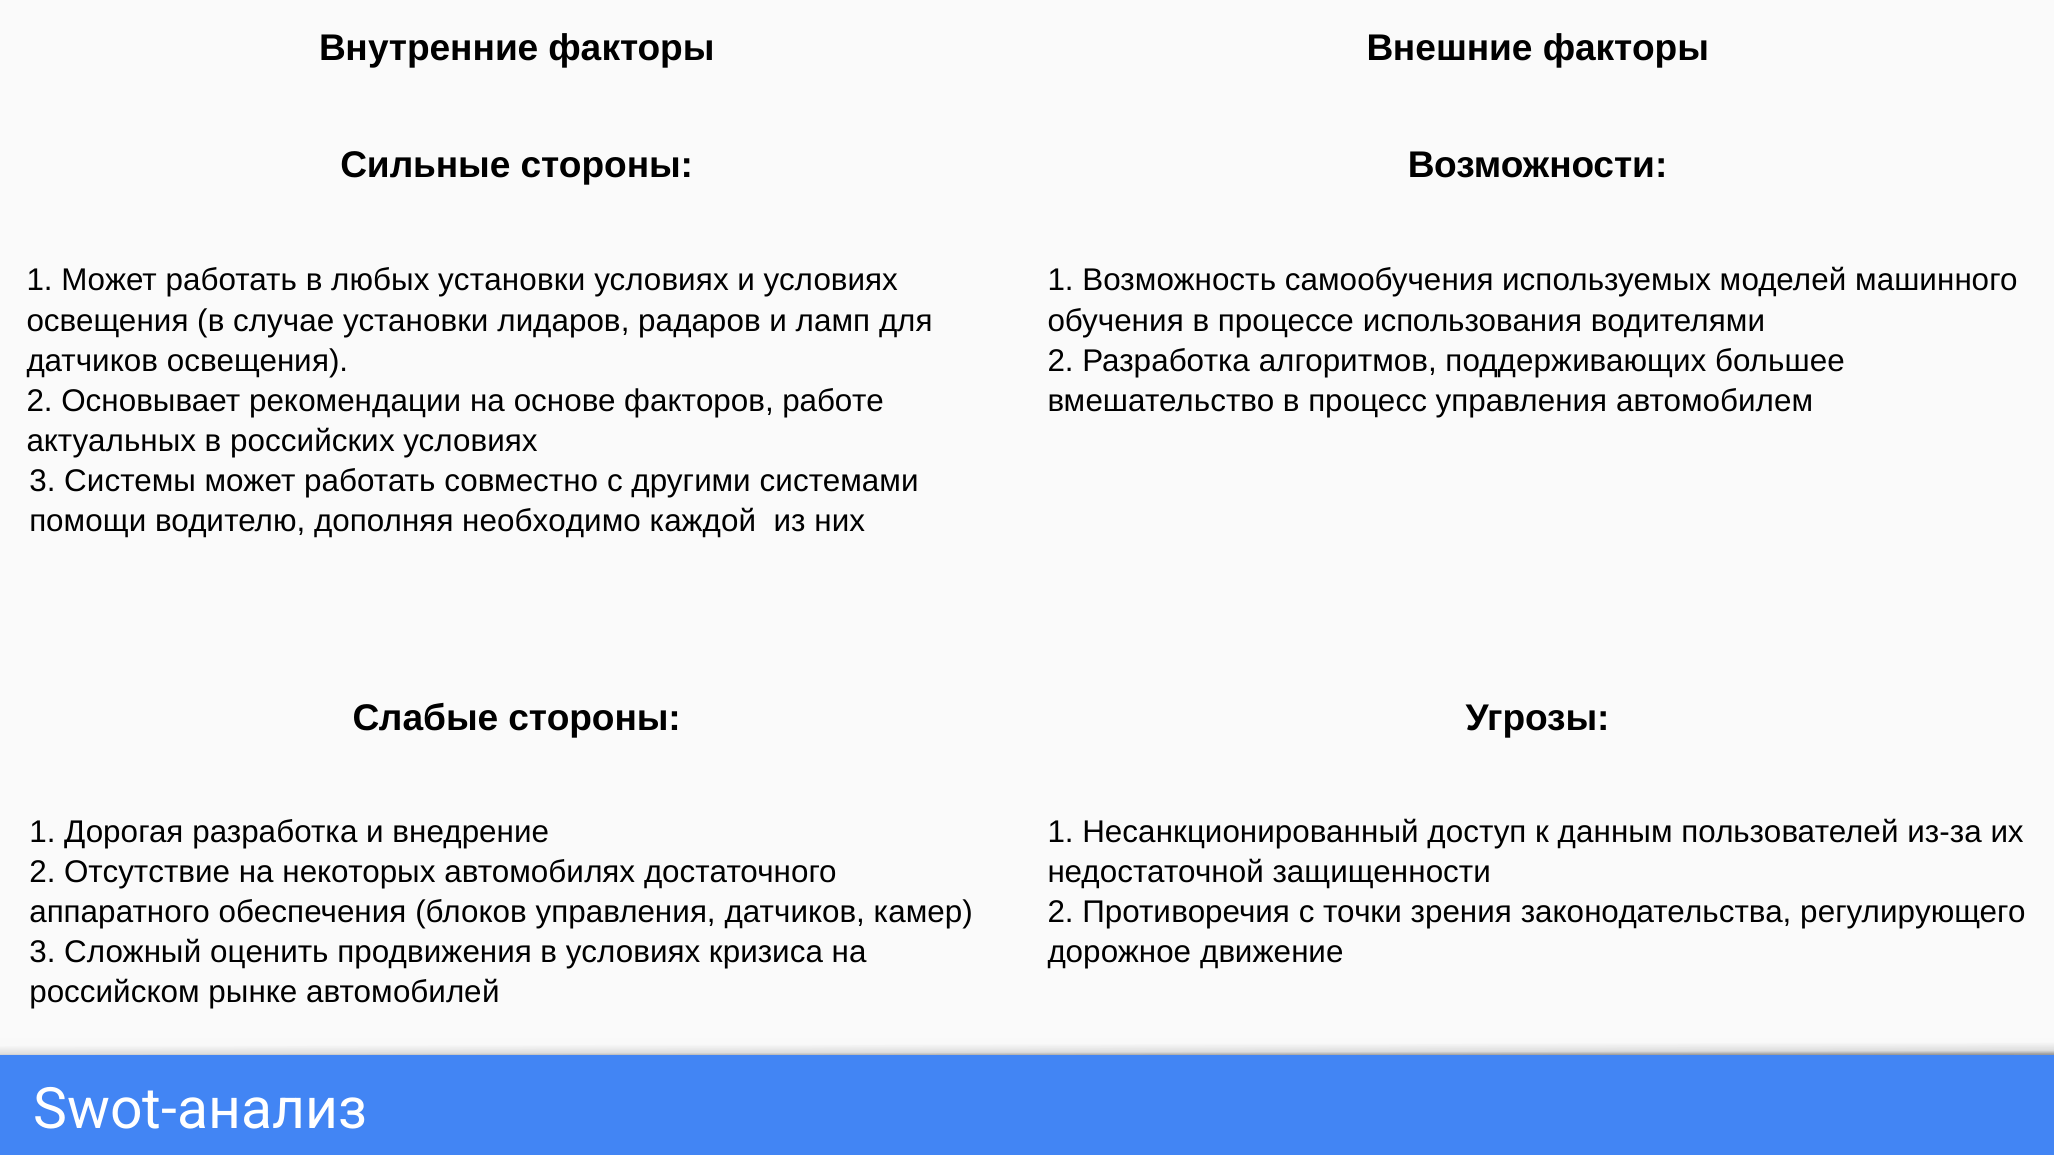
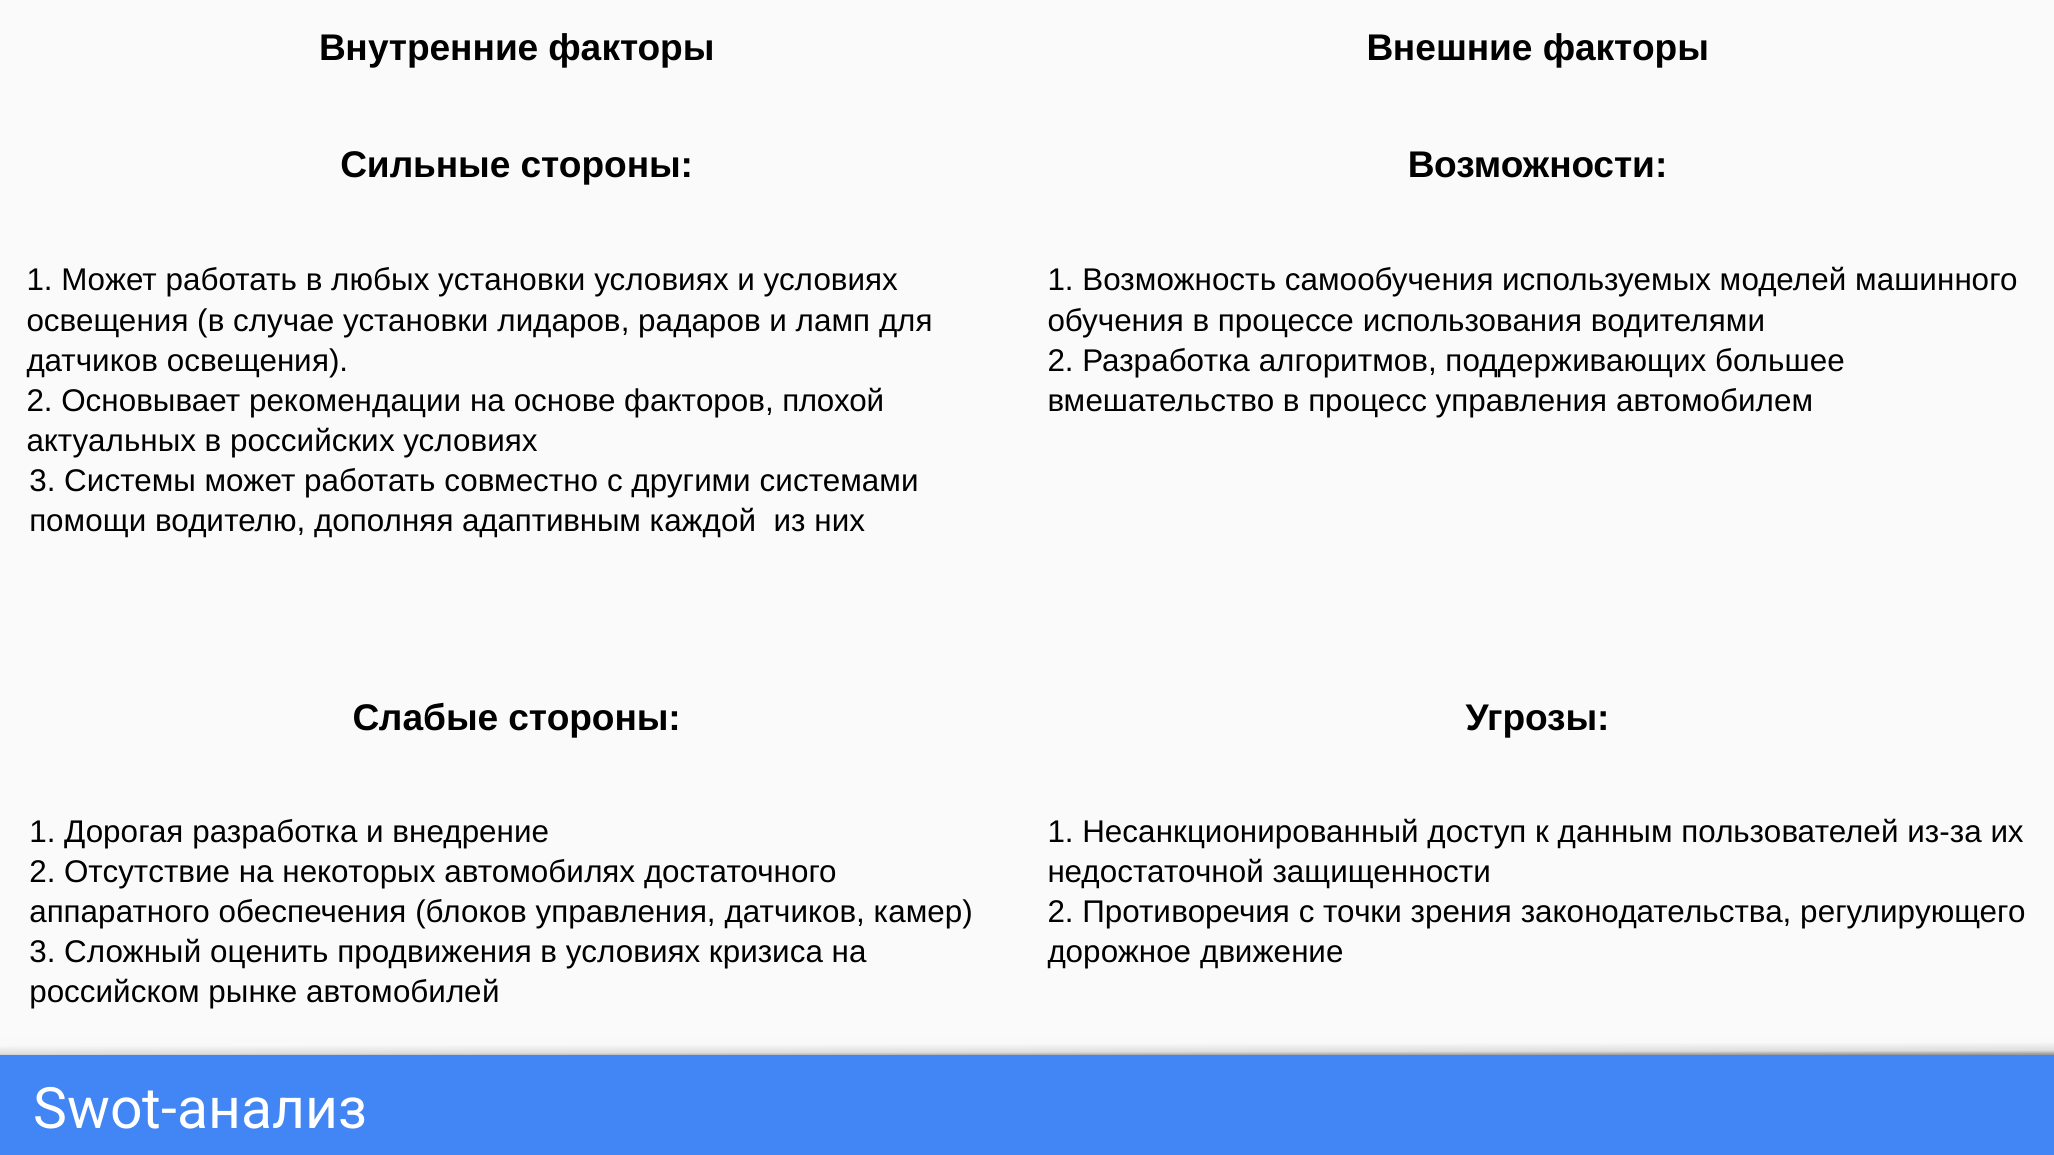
работе: работе -> плохой
необходимо: необходимо -> адаптивным
